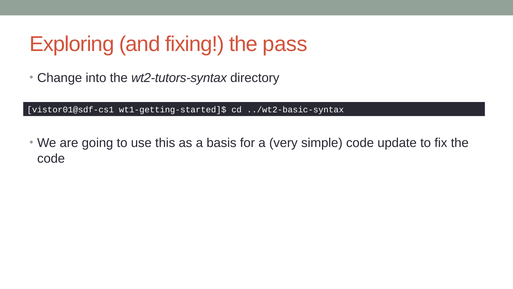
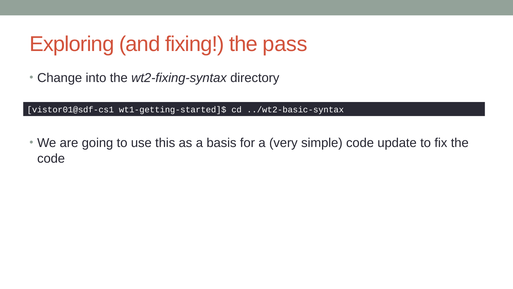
wt2-tutors-syntax: wt2-tutors-syntax -> wt2-fixing-syntax
